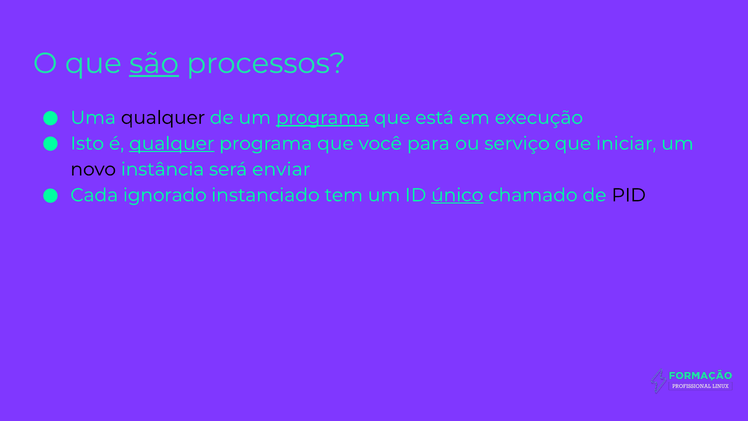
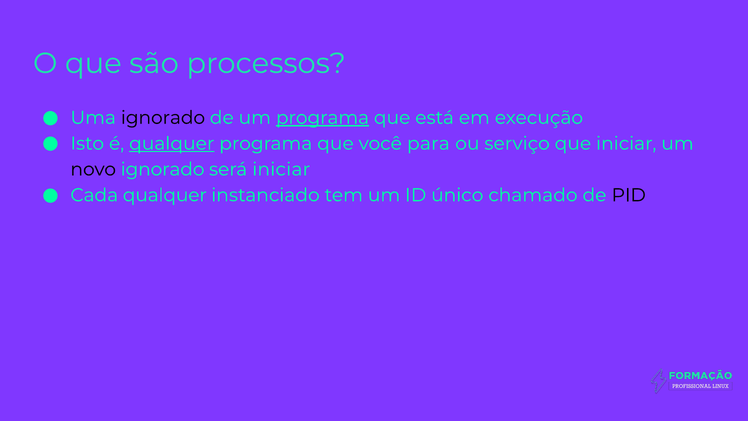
são underline: present -> none
Uma qualquer: qualquer -> ignorado
novo instância: instância -> ignorado
será enviar: enviar -> iniciar
Cada ignorado: ignorado -> qualquer
único underline: present -> none
